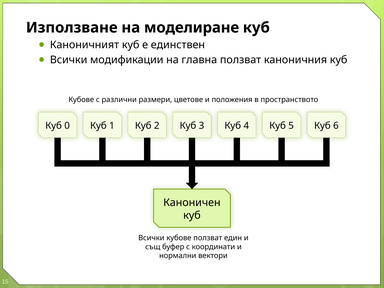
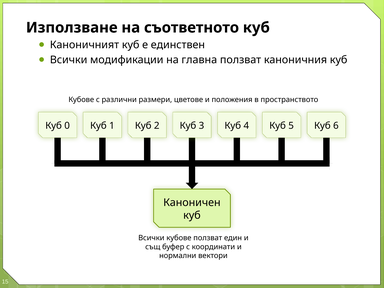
моделиране: моделиране -> съответното
